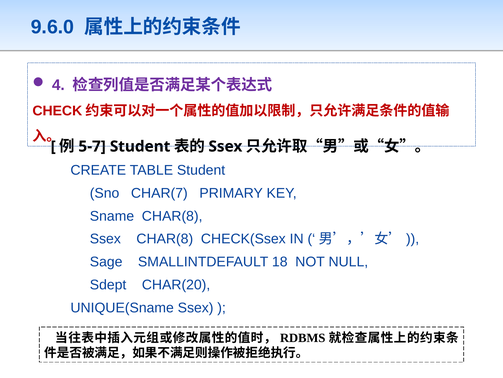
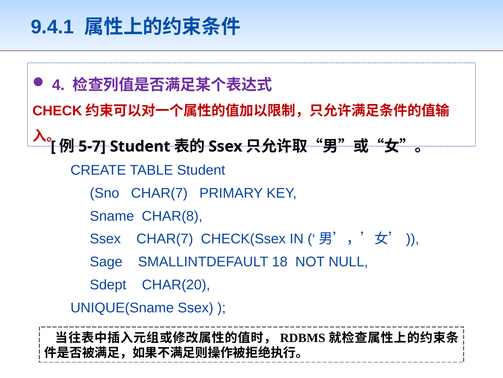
9.6.0: 9.6.0 -> 9.4.1
Ssex CHAR(8: CHAR(8 -> CHAR(7
